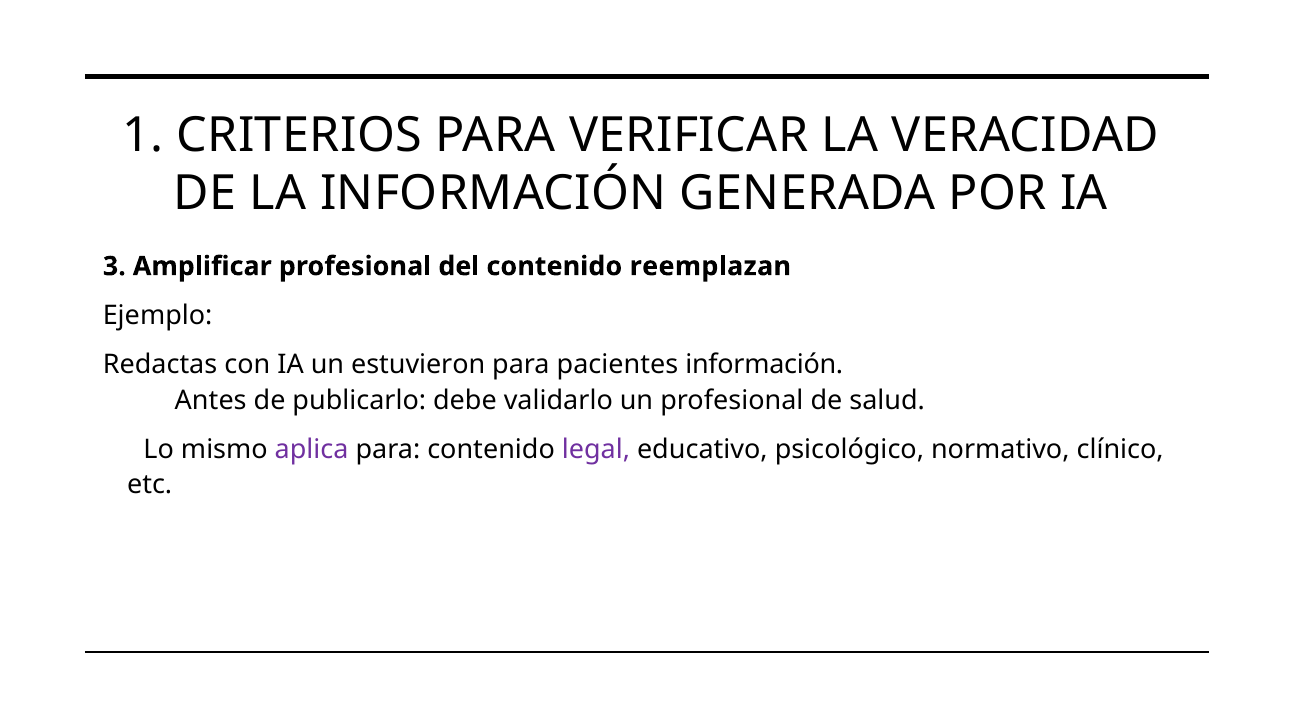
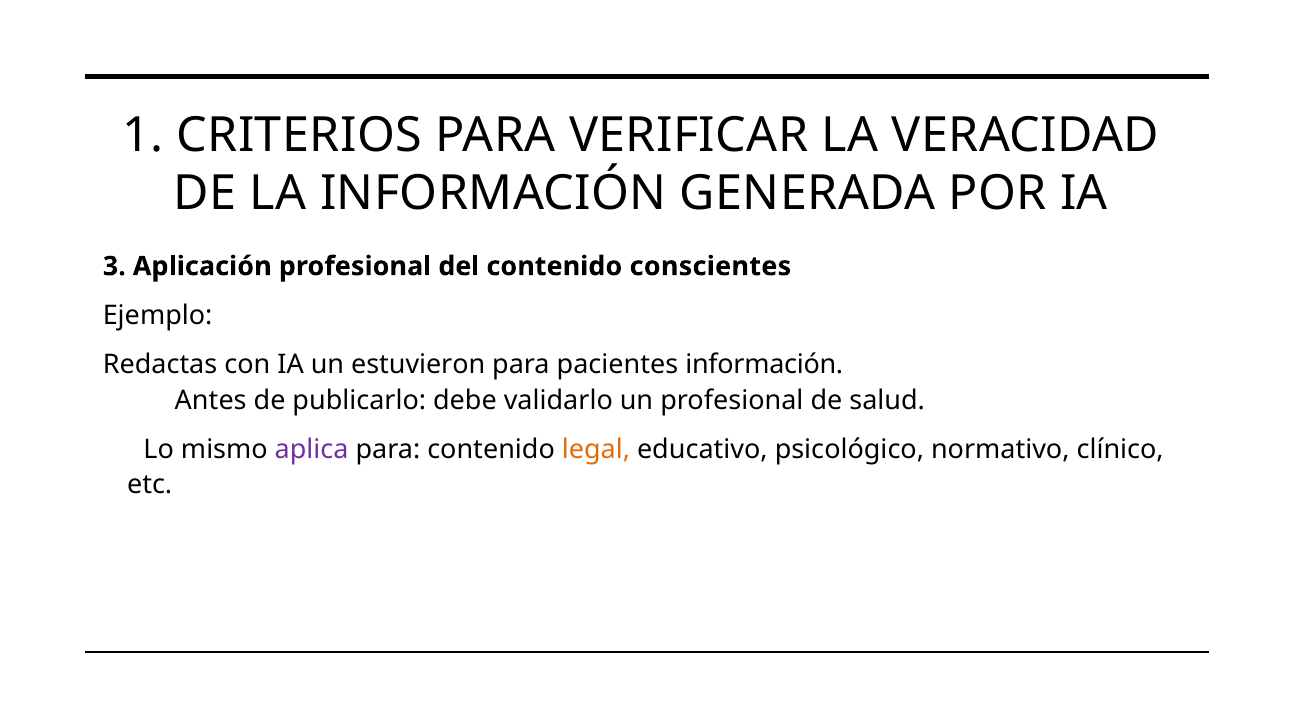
Amplificar: Amplificar -> Aplicación
reemplazan: reemplazan -> conscientes
legal colour: purple -> orange
